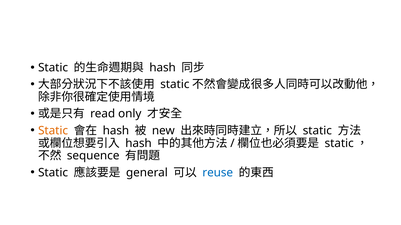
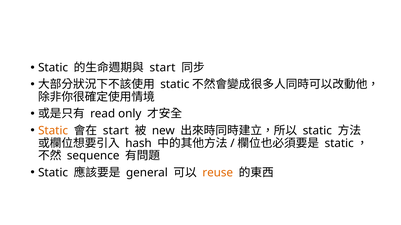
hash at (163, 68): hash -> start
hash at (116, 131): hash -> start
reuse colour: blue -> orange
